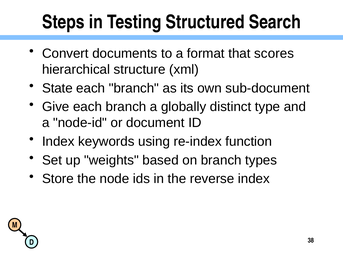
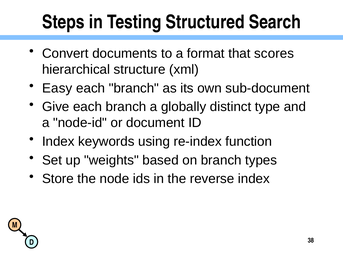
State: State -> Easy
